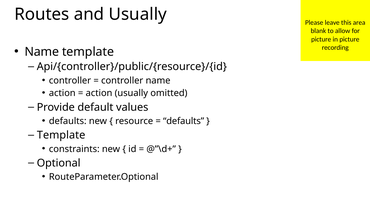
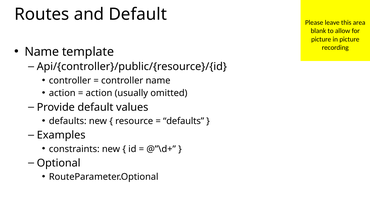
and Usually: Usually -> Default
Template at (61, 135): Template -> Examples
